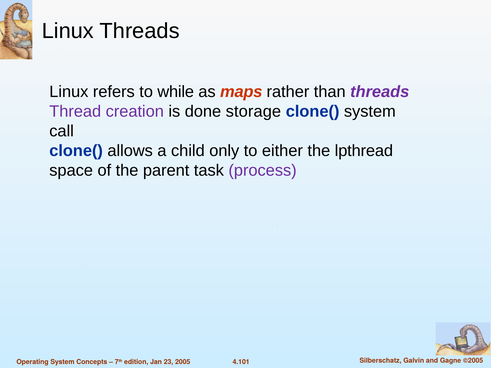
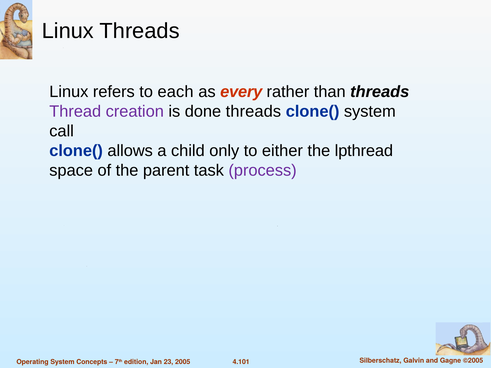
while: while -> each
maps: maps -> every
threads at (380, 92) colour: purple -> black
done storage: storage -> threads
